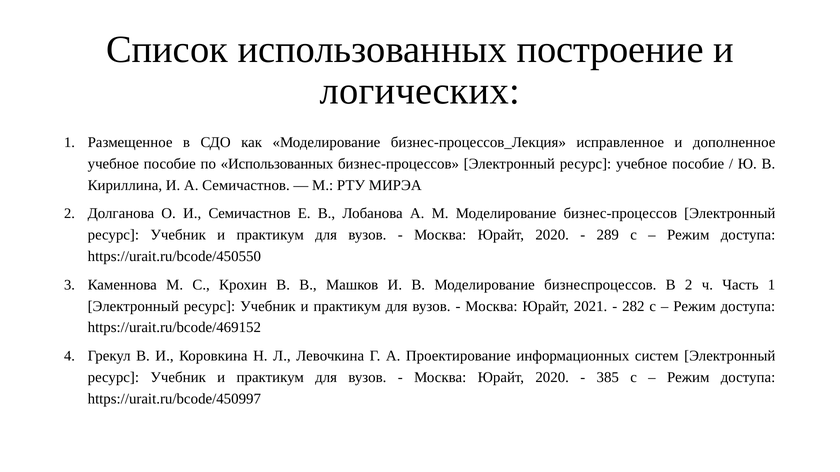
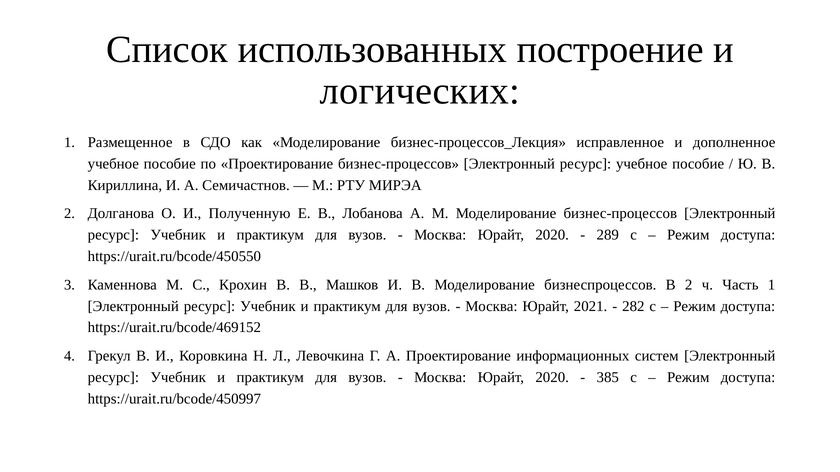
по Использованных: Использованных -> Проектирование
И Семичастнов: Семичастнов -> Полученную
